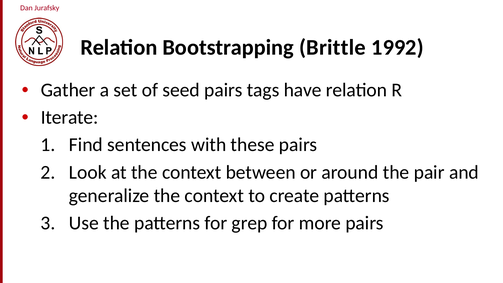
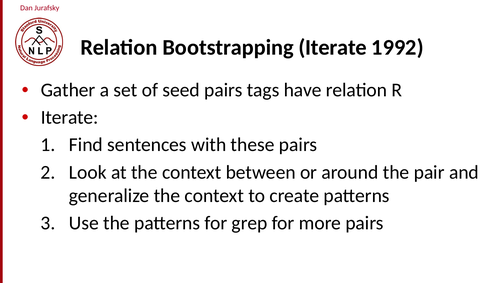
Bootstrapping Brittle: Brittle -> Iterate
